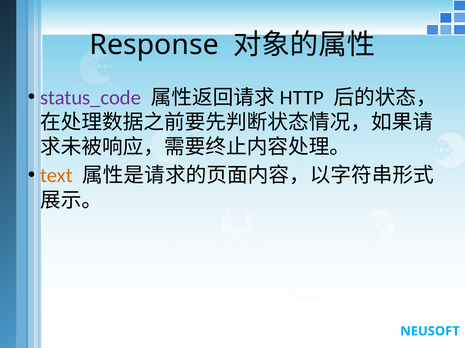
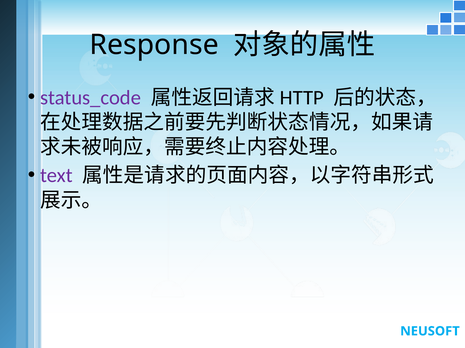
text colour: orange -> purple
